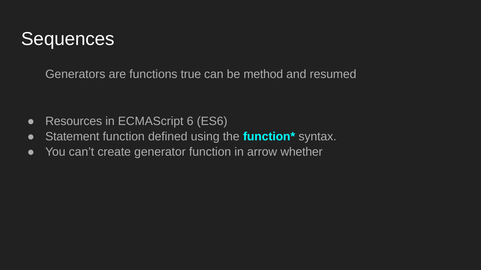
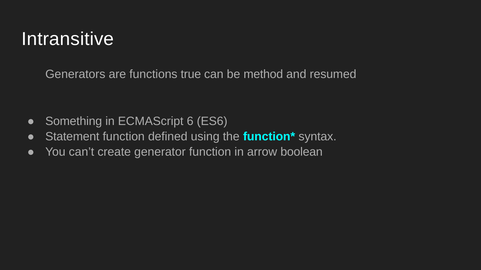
Sequences: Sequences -> Intransitive
Resources: Resources -> Something
whether: whether -> boolean
